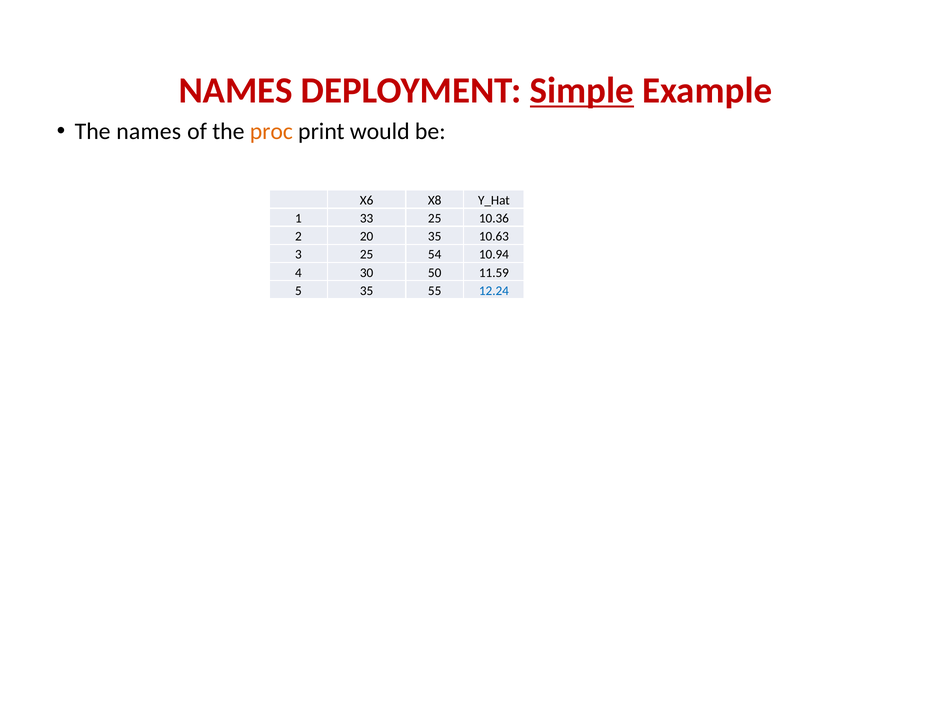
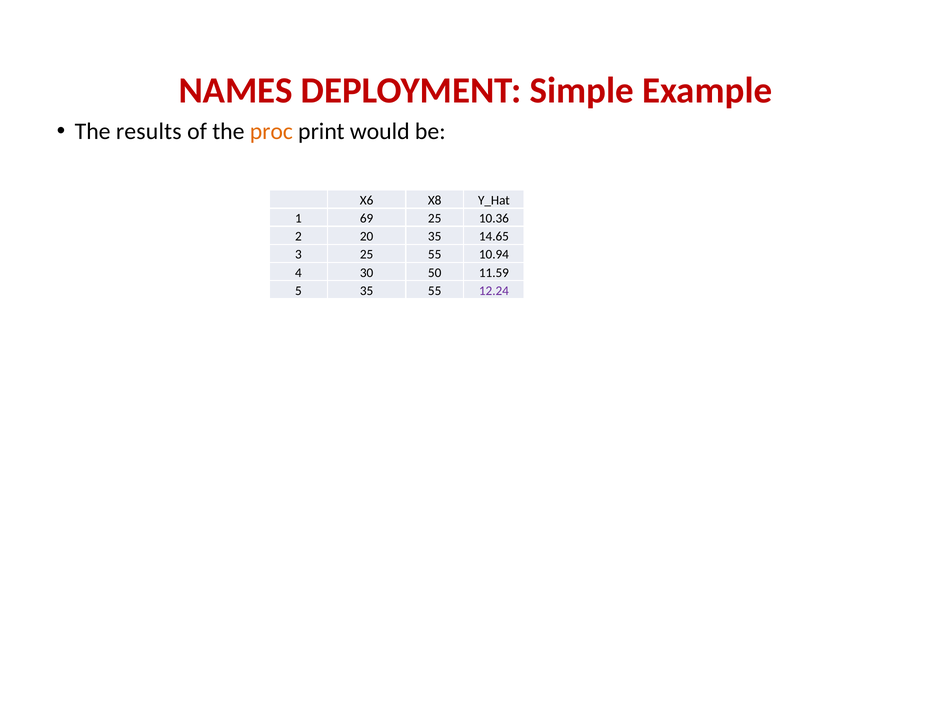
Simple underline: present -> none
The names: names -> results
33: 33 -> 69
10.63: 10.63 -> 14.65
25 54: 54 -> 55
12.24 colour: blue -> purple
